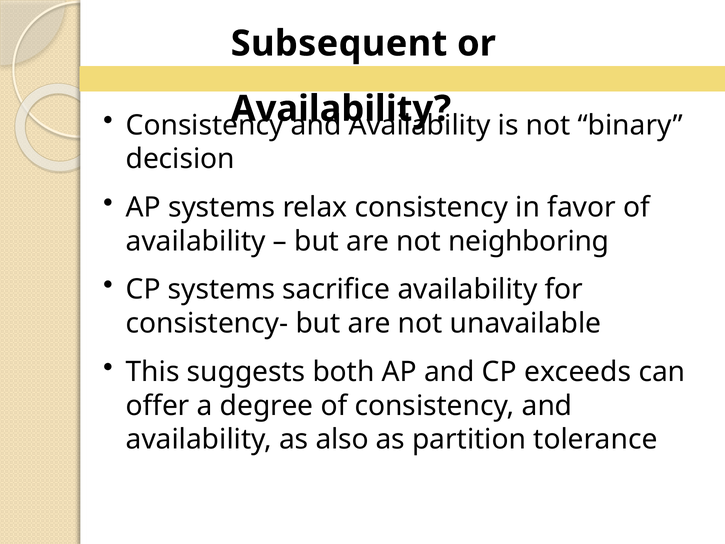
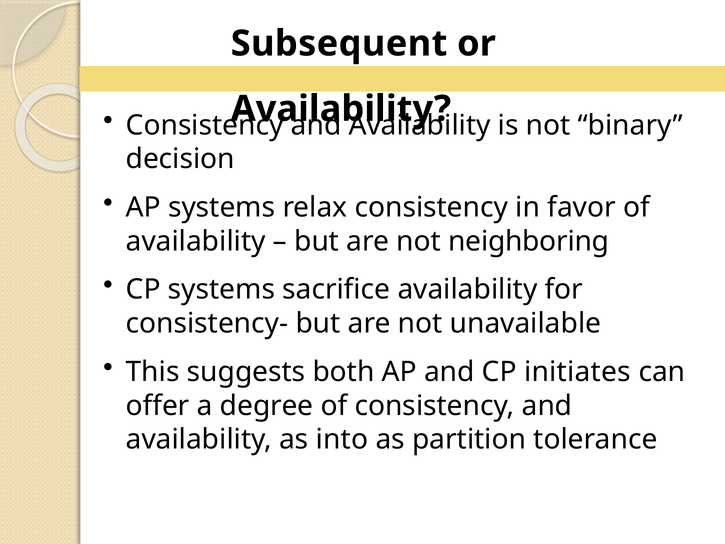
exceeds: exceeds -> initiates
also: also -> into
